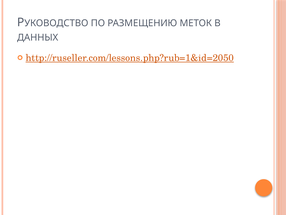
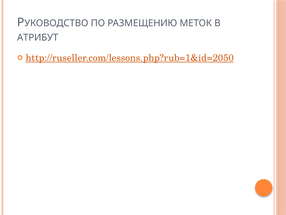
ДАННЫХ: ДАННЫХ -> АТРИБУТ
